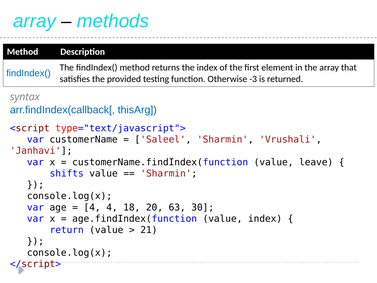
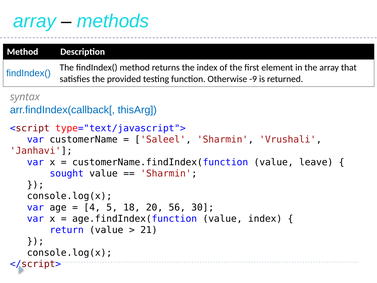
-3: -3 -> -9
shifts: shifts -> sought
4 4: 4 -> 5
63: 63 -> 56
